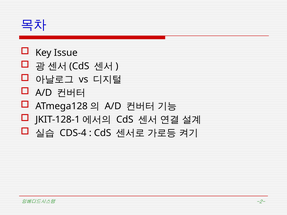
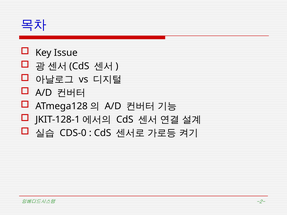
CDS-4: CDS-4 -> CDS-0
